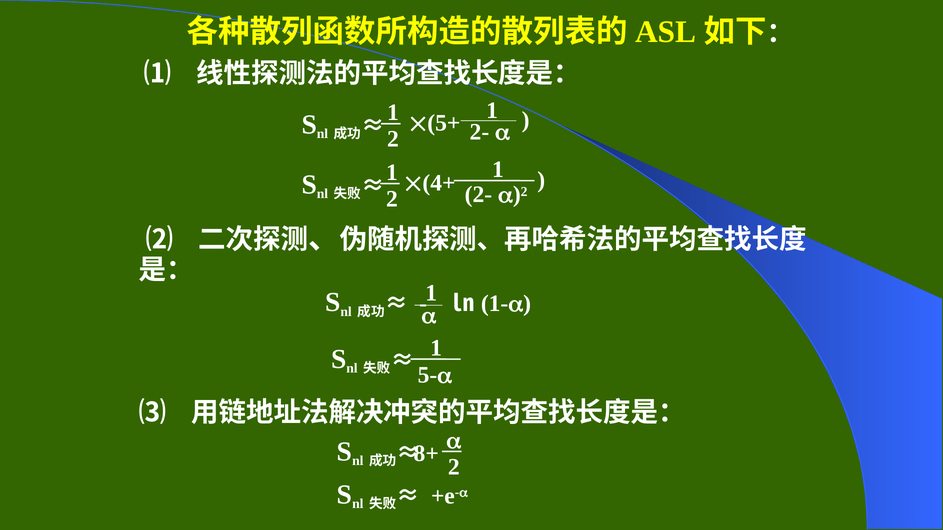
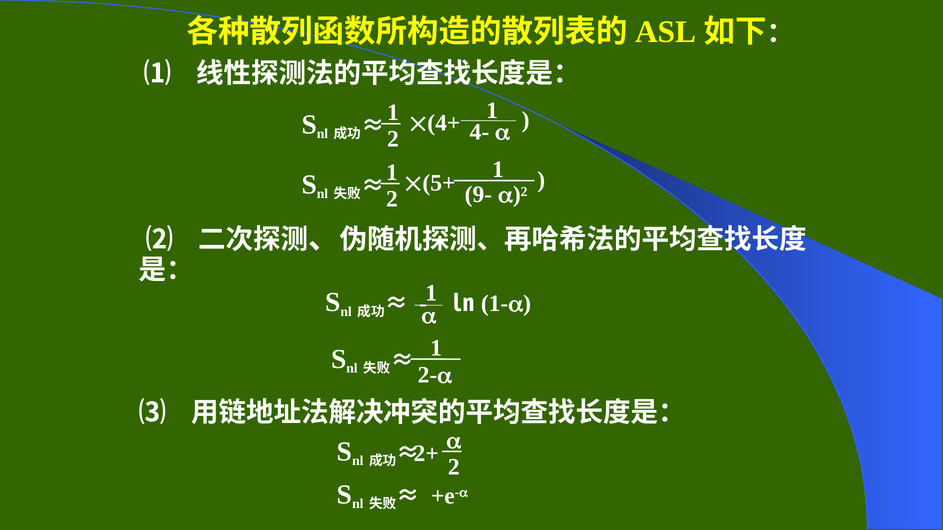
5+: 5+ -> 4+
2- at (479, 132): 2- -> 4-
4+: 4+ -> 5+
2 2-: 2- -> 9-
5-: 5- -> 2-
8+: 8+ -> 2+
